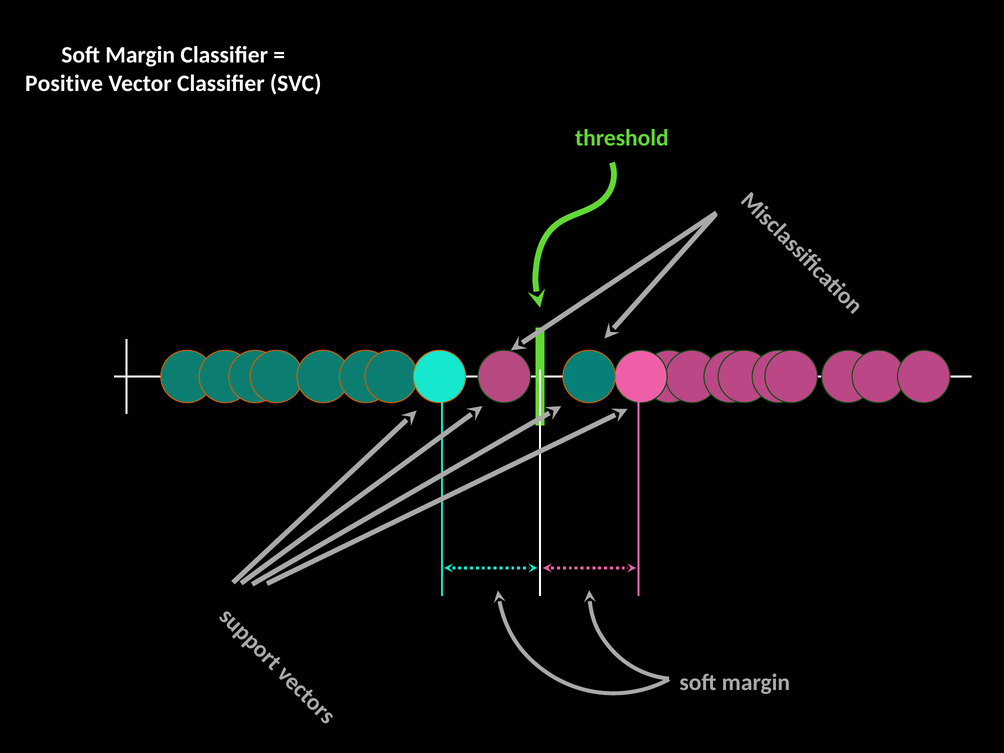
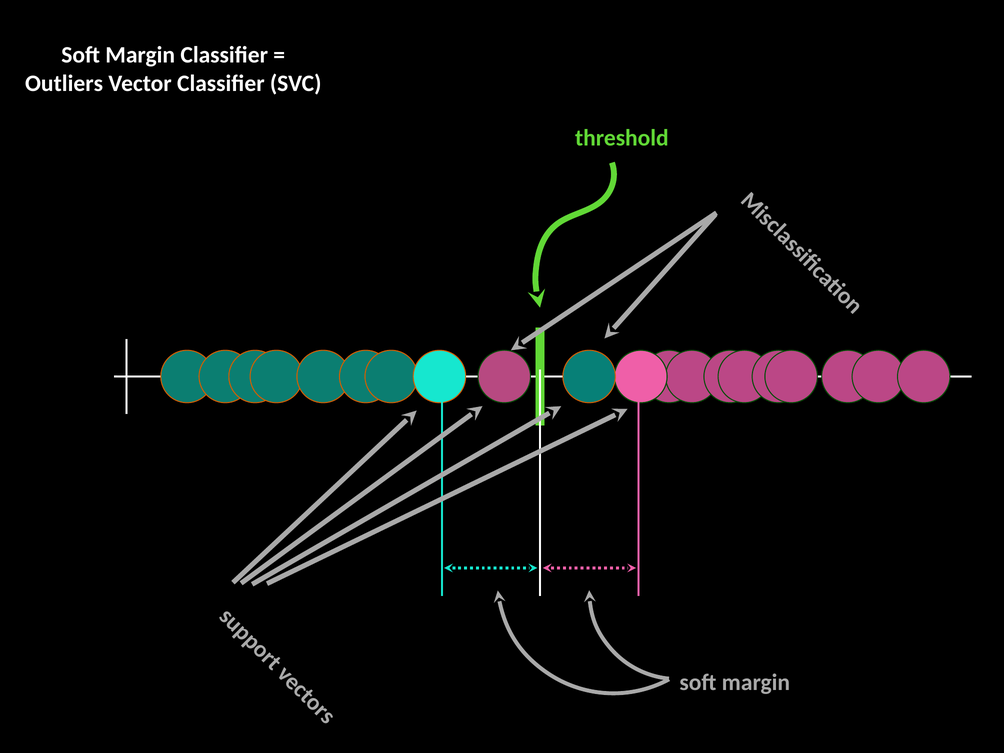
Positive: Positive -> Outliers
